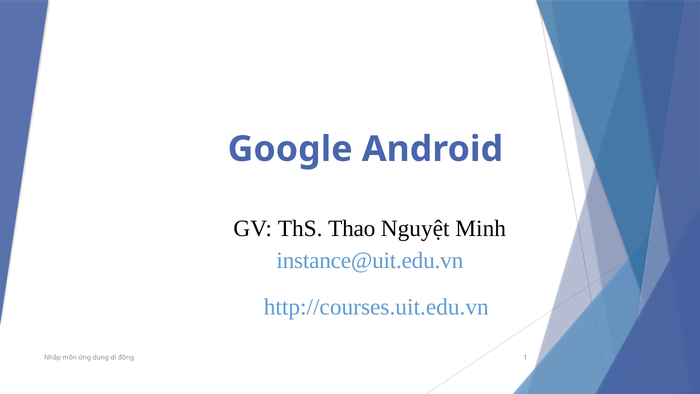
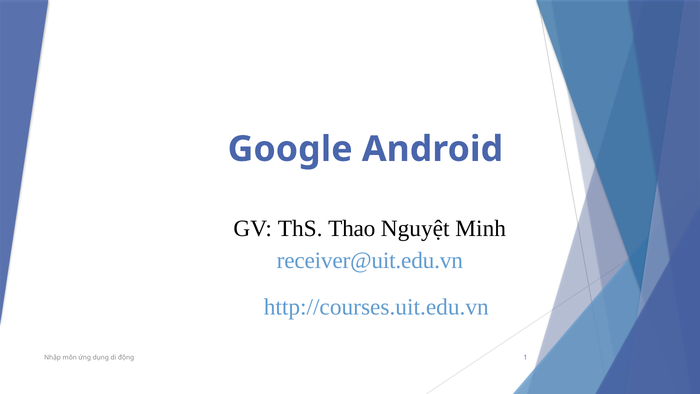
instance@uit.edu.vn: instance@uit.edu.vn -> receiver@uit.edu.vn
